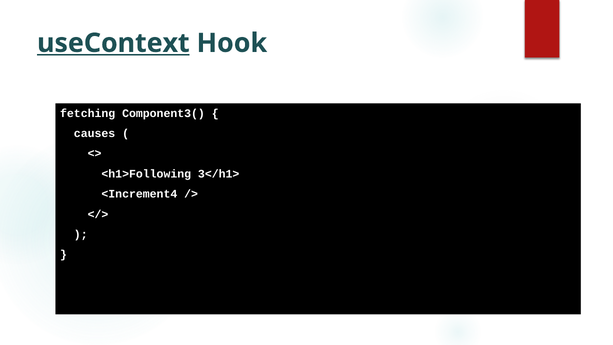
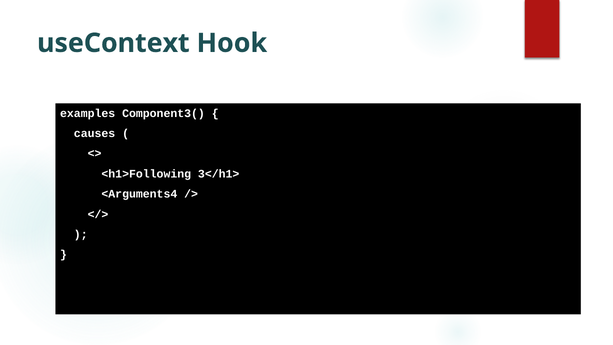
useContext underline: present -> none
fetching: fetching -> examples
<Increment4: <Increment4 -> <Arguments4
